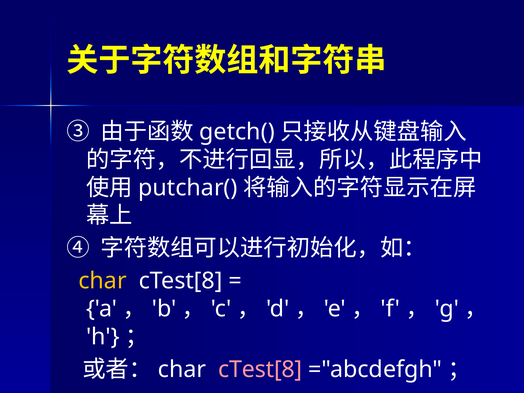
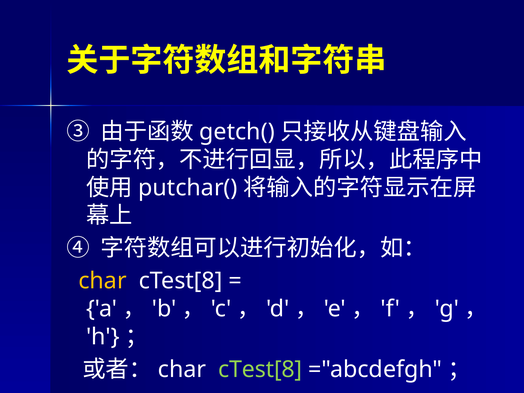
cTest[8 at (260, 369) colour: pink -> light green
